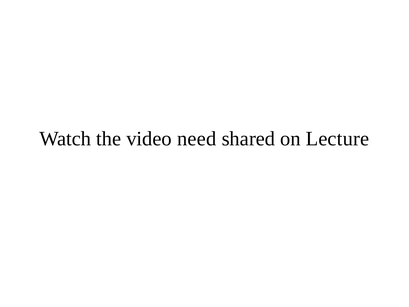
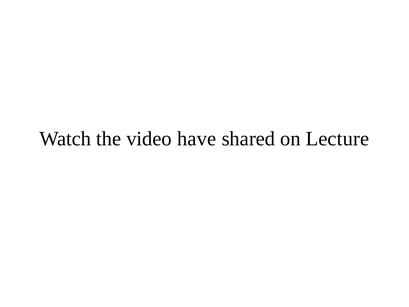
need: need -> have
